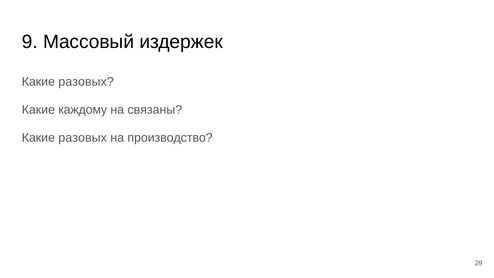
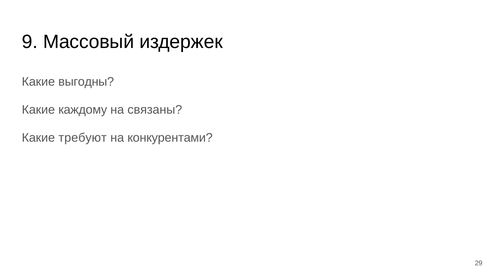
разовых at (86, 82): разовых -> выгодны
разовых at (83, 138): разовых -> требуют
производство: производство -> конкурентами
